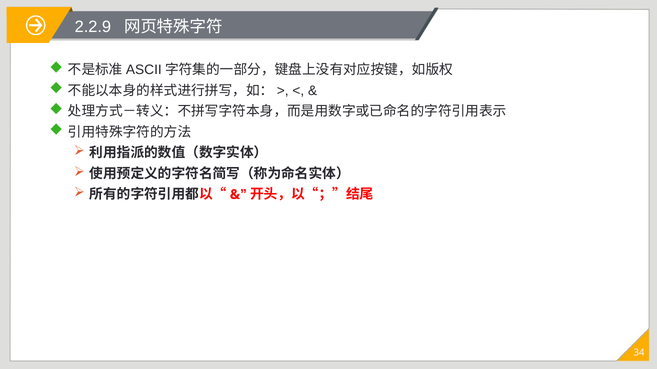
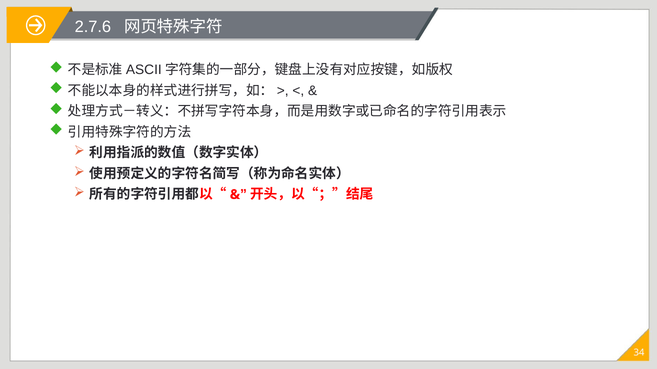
2.2.9: 2.2.9 -> 2.7.6
